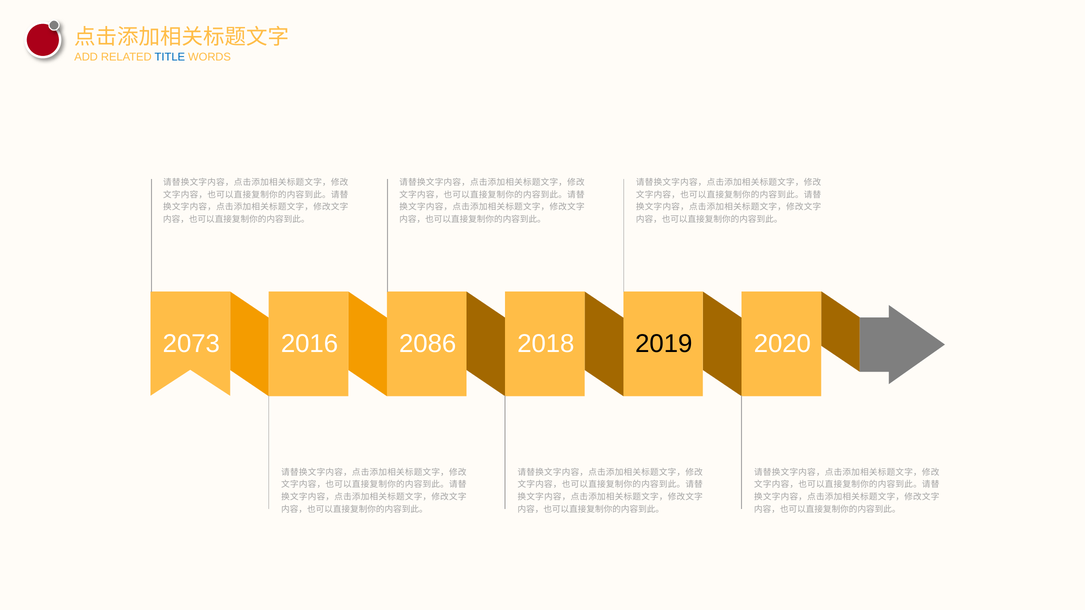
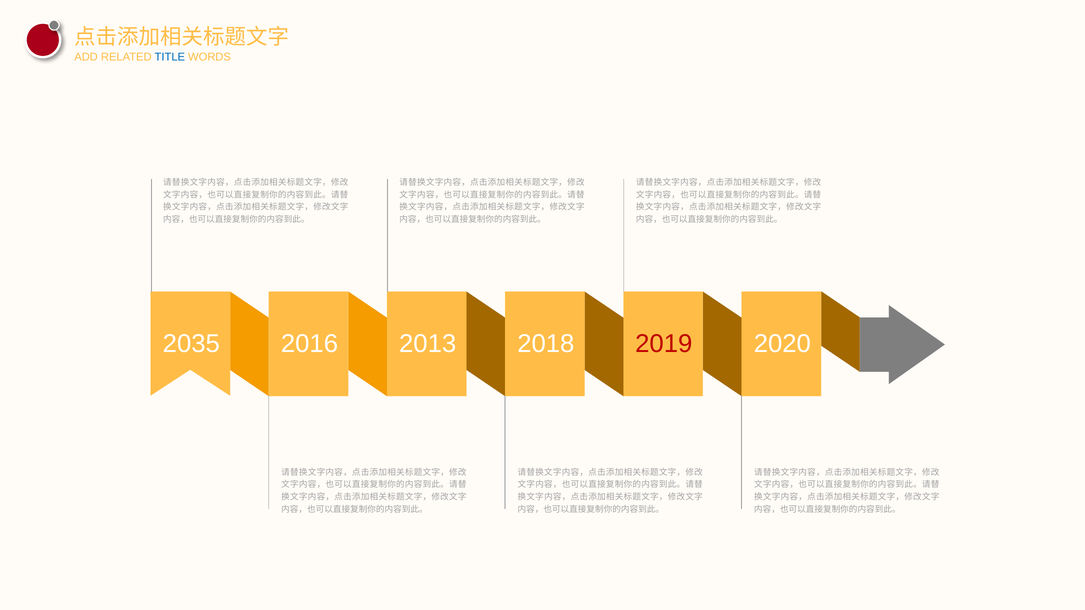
2073: 2073 -> 2035
2086: 2086 -> 2013
2019 colour: black -> red
